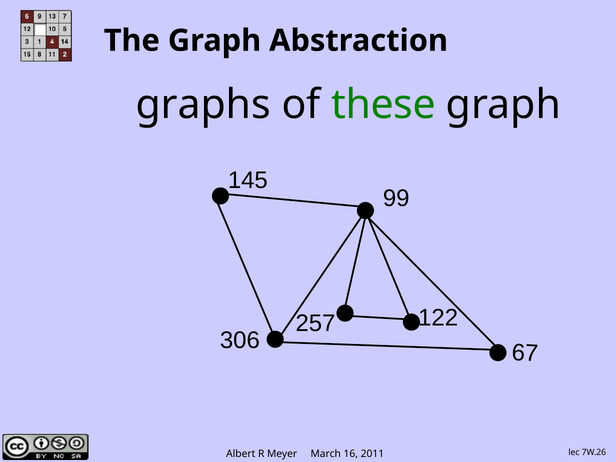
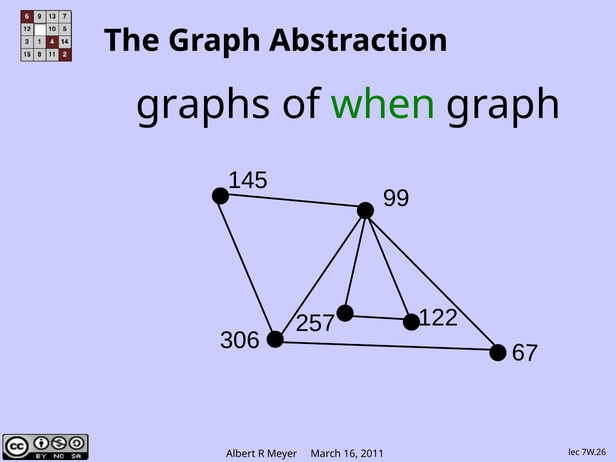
these: these -> when
